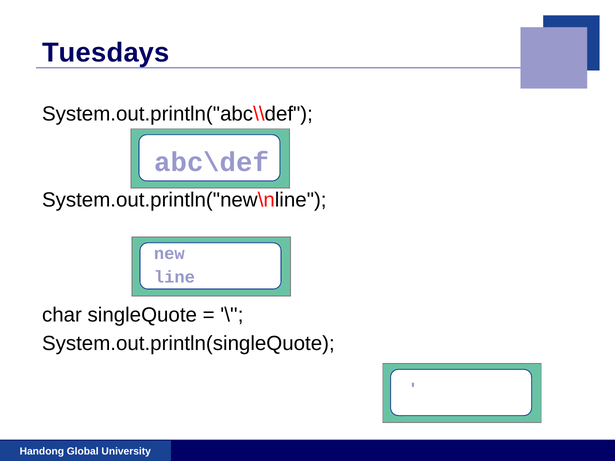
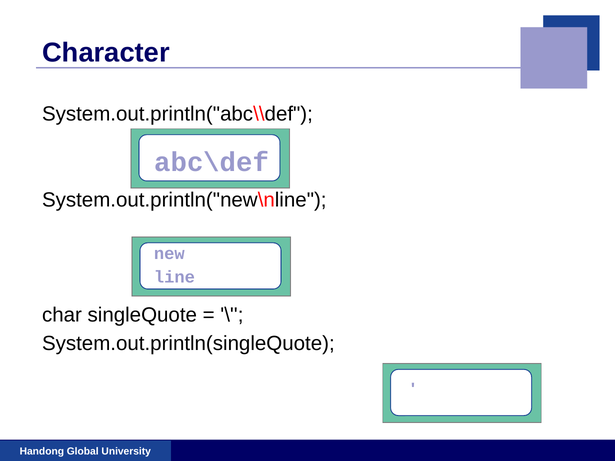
Tuesdays: Tuesdays -> Character
